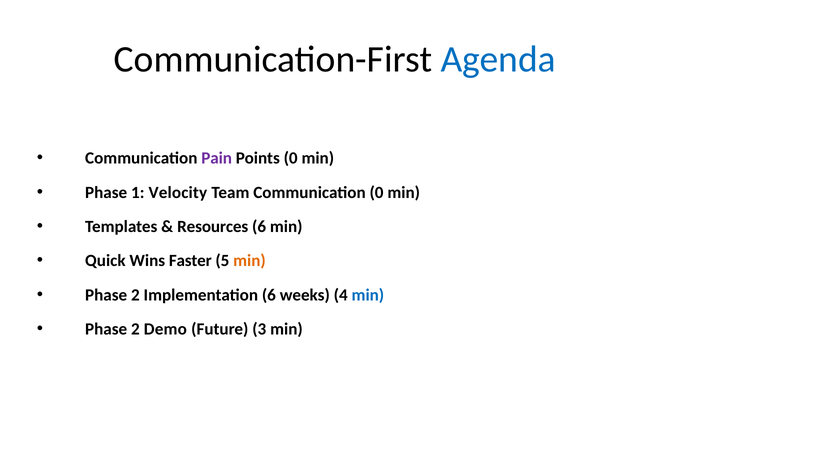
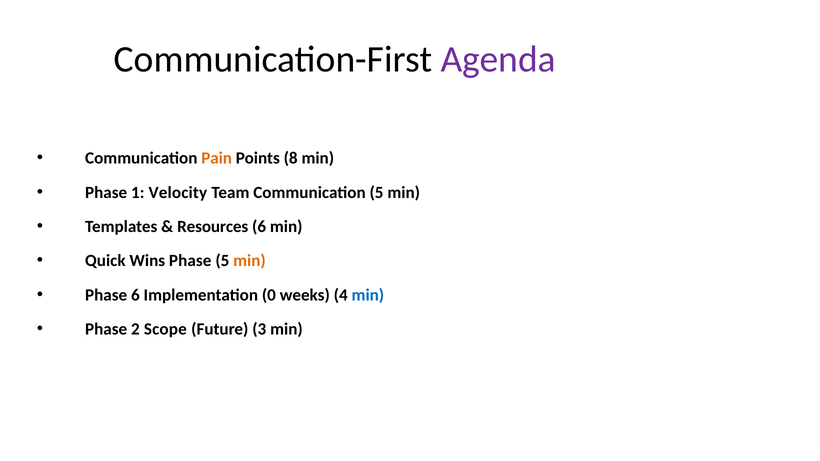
Agenda colour: blue -> purple
Pain colour: purple -> orange
Points 0: 0 -> 8
Communication 0: 0 -> 5
Faster: Faster -> Phase
2 at (135, 295): 2 -> 6
Implementation 6: 6 -> 0
Demo: Demo -> Scope
